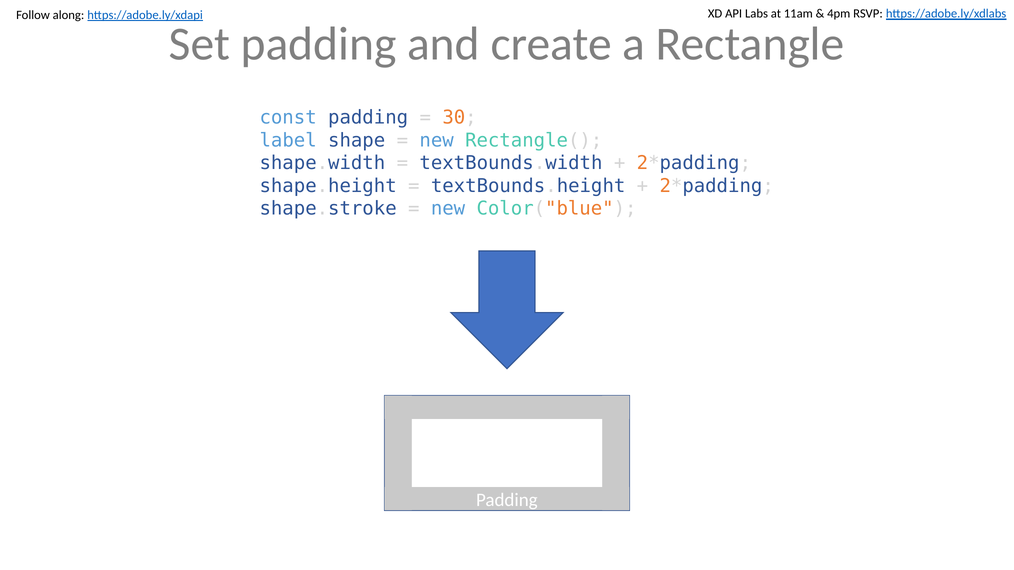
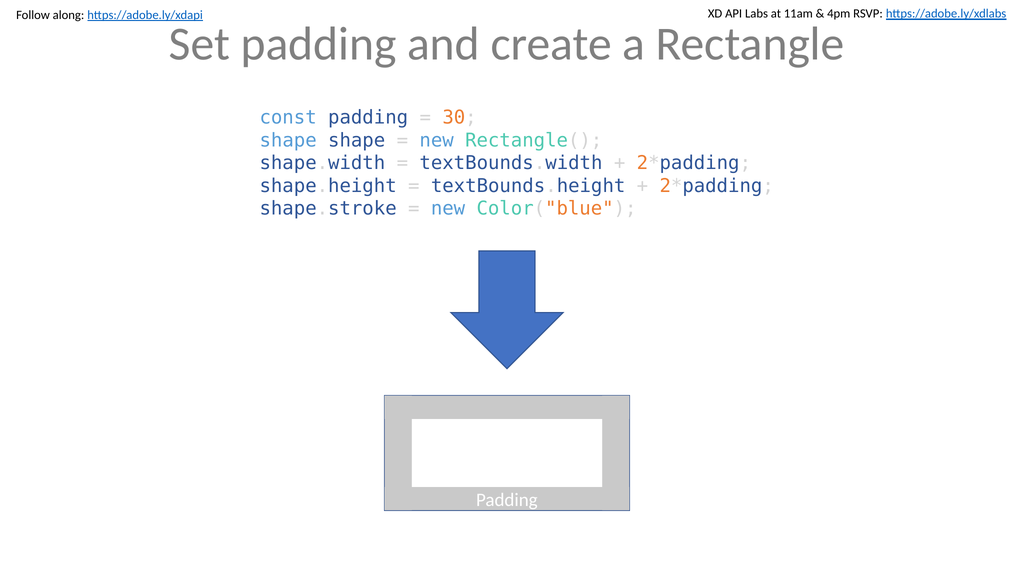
label at (288, 140): label -> shape
